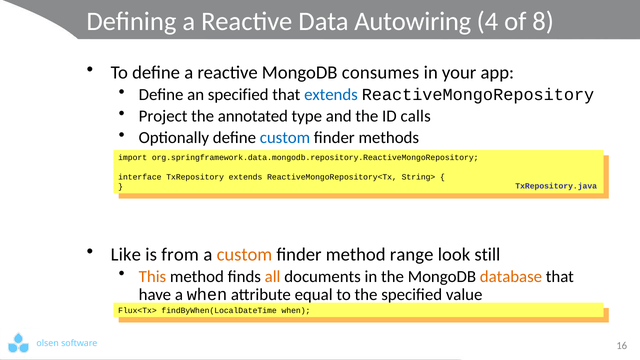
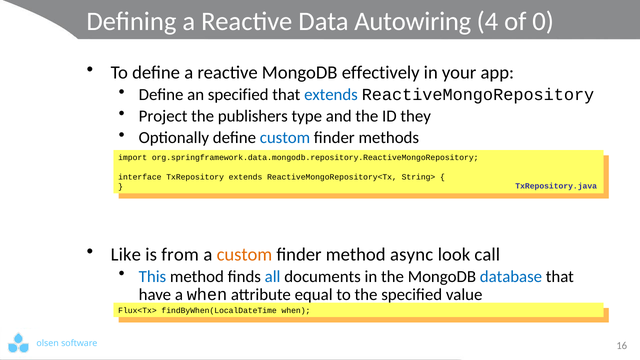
8: 8 -> 0
consumes: consumes -> effectively
annotated: annotated -> publishers
calls: calls -> they
range: range -> async
still: still -> call
This colour: orange -> blue
all colour: orange -> blue
database colour: orange -> blue
